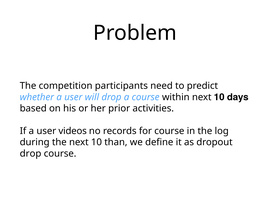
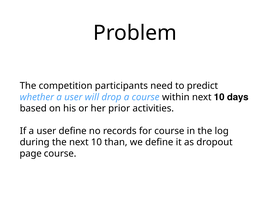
user videos: videos -> define
drop at (31, 154): drop -> page
